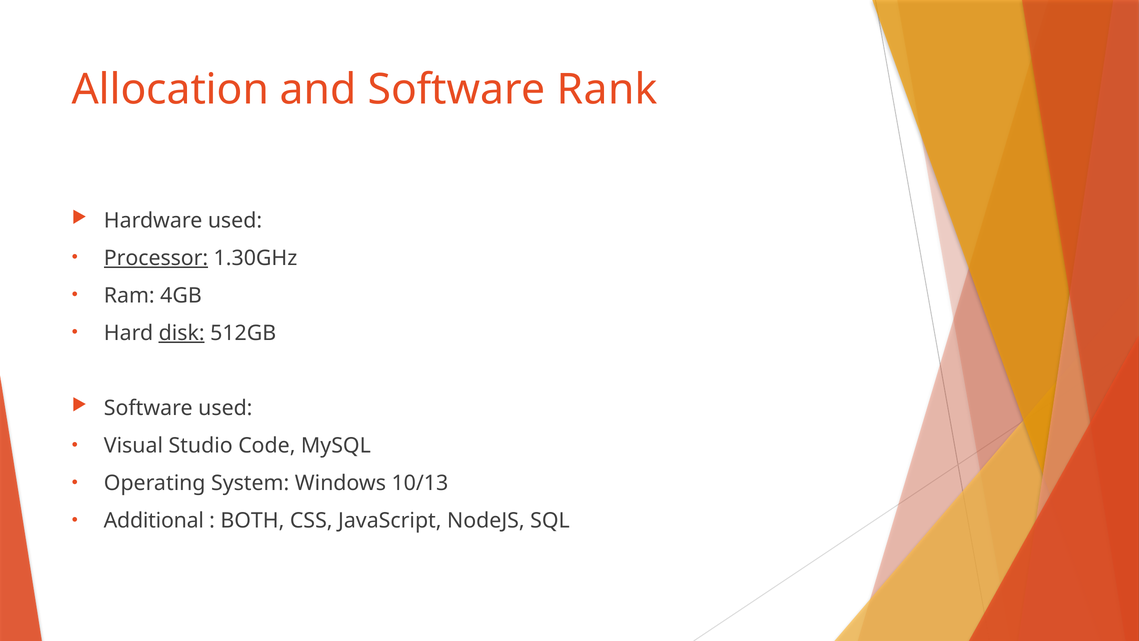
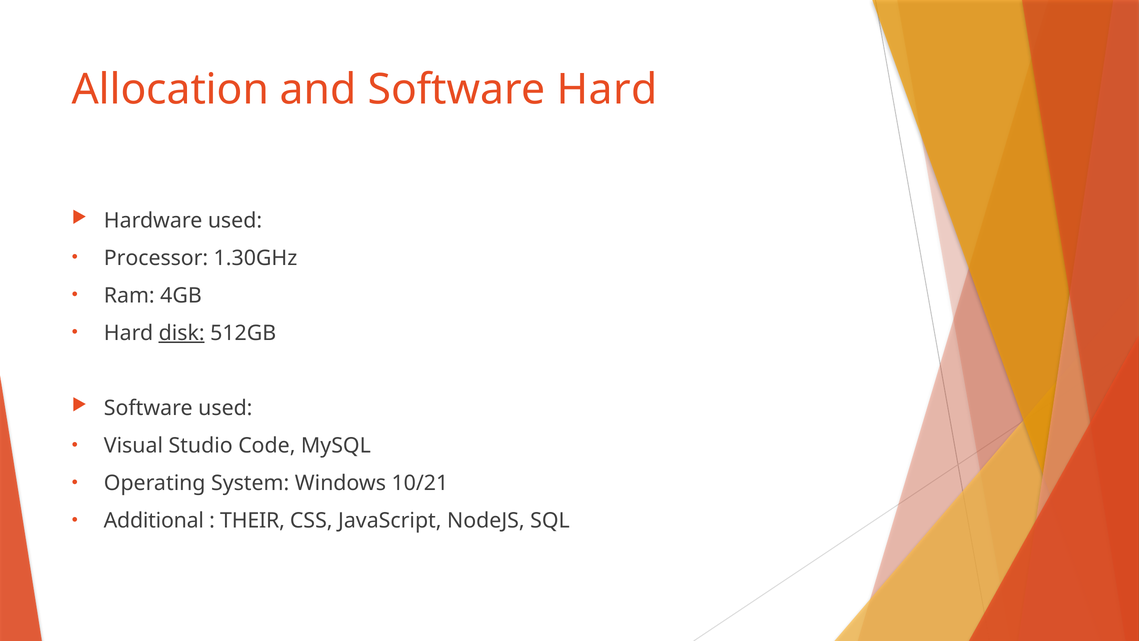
Software Rank: Rank -> Hard
Processor underline: present -> none
10/13: 10/13 -> 10/21
BOTH: BOTH -> THEIR
